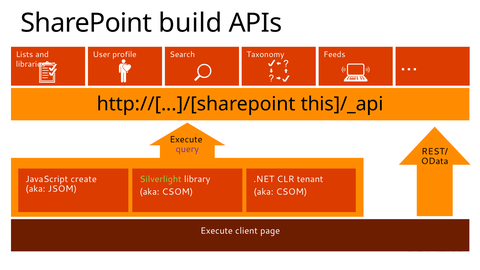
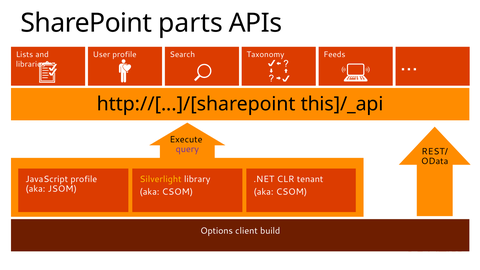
build: build -> parts
JavaScript create: create -> profile
Silverlight colour: light green -> yellow
Execute at (217, 231): Execute -> Options
page: page -> build
